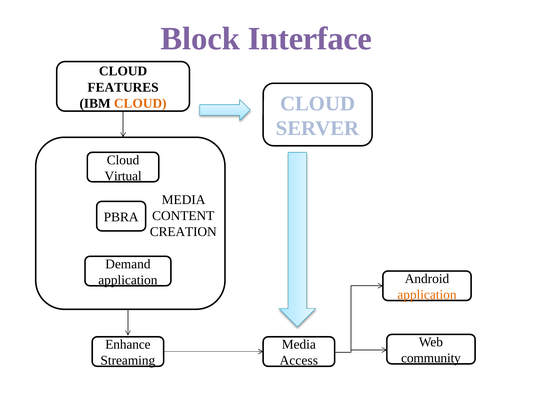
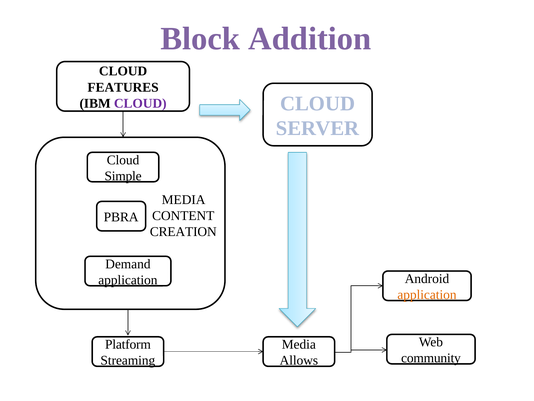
Interface: Interface -> Addition
CLOUD at (140, 103) colour: orange -> purple
Virtual: Virtual -> Simple
Enhance: Enhance -> Platform
Access: Access -> Allows
